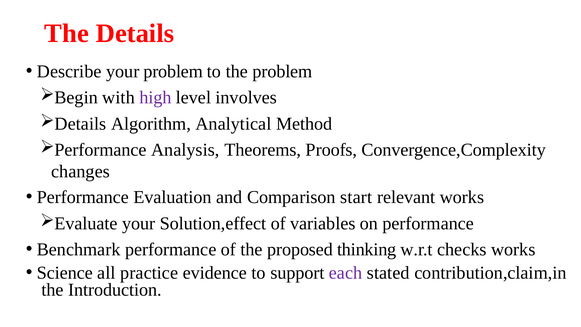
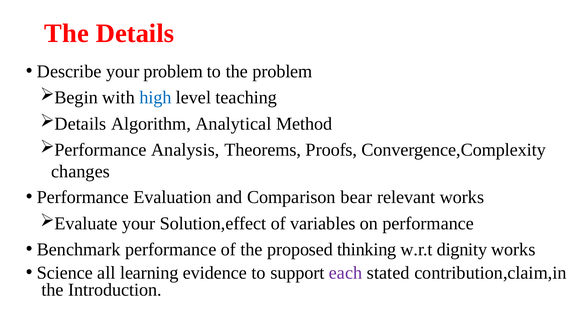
high colour: purple -> blue
involves: involves -> teaching
start: start -> bear
checks: checks -> dignity
practice: practice -> learning
